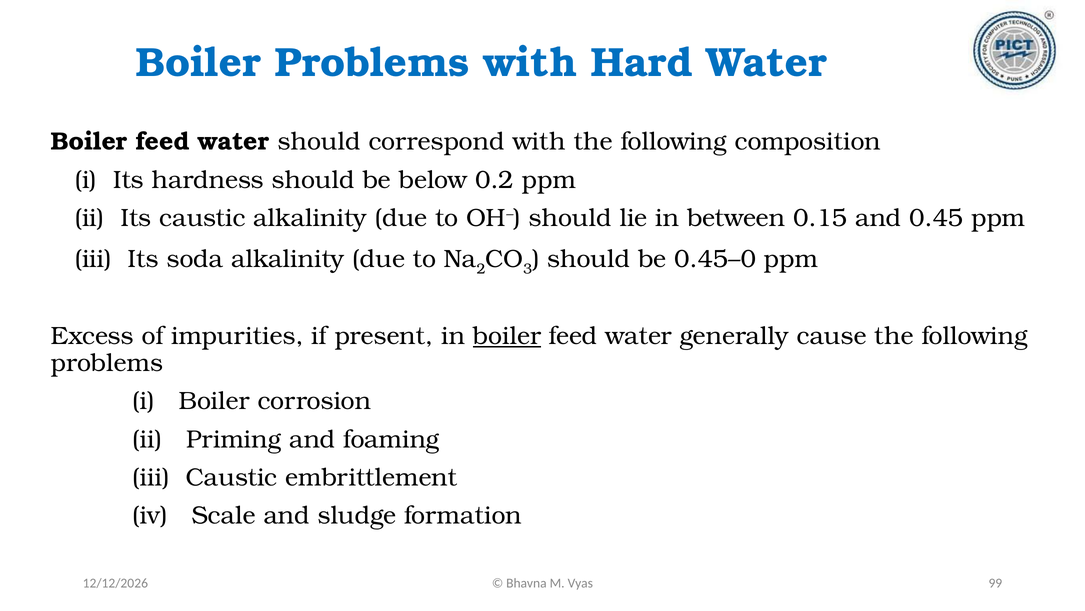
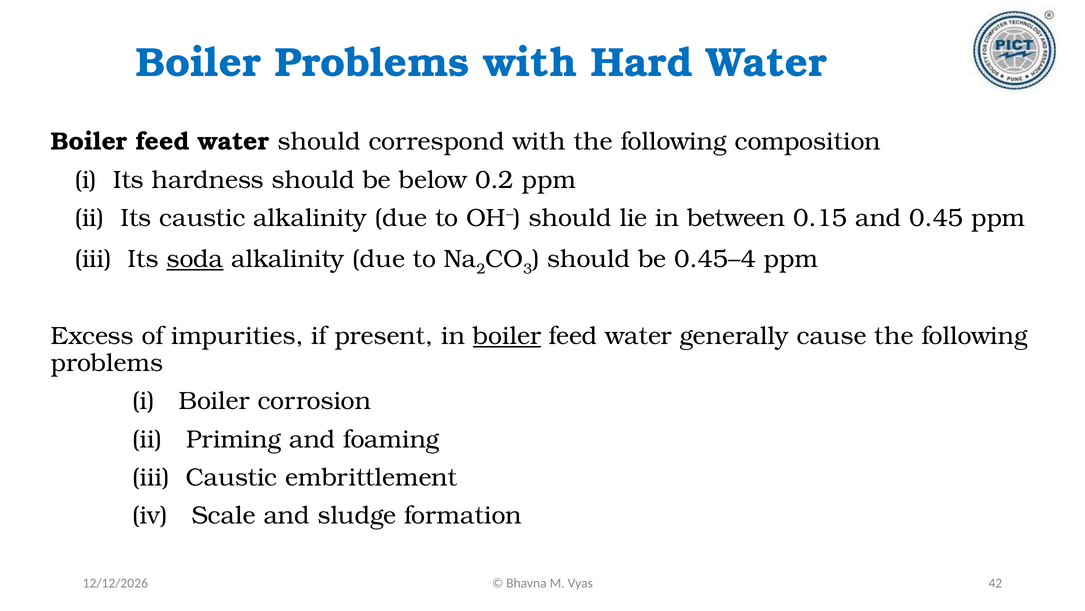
soda underline: none -> present
0.45–0: 0.45–0 -> 0.45–4
99: 99 -> 42
